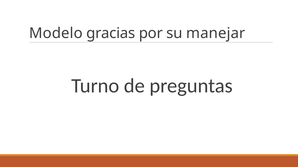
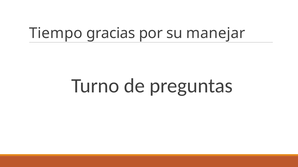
Modelo: Modelo -> Tiempo
